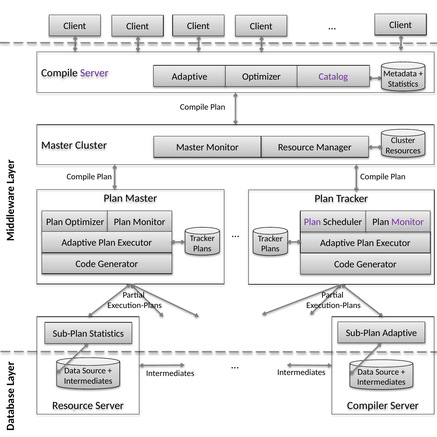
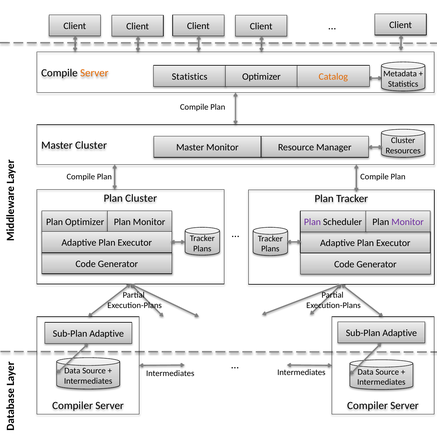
Server at (94, 73) colour: purple -> orange
Adaptive at (190, 77): Adaptive -> Statistics
Catalog colour: purple -> orange
Plan Master: Master -> Cluster
Statistics at (107, 334): Statistics -> Adaptive
Resource at (73, 405): Resource -> Compiler
